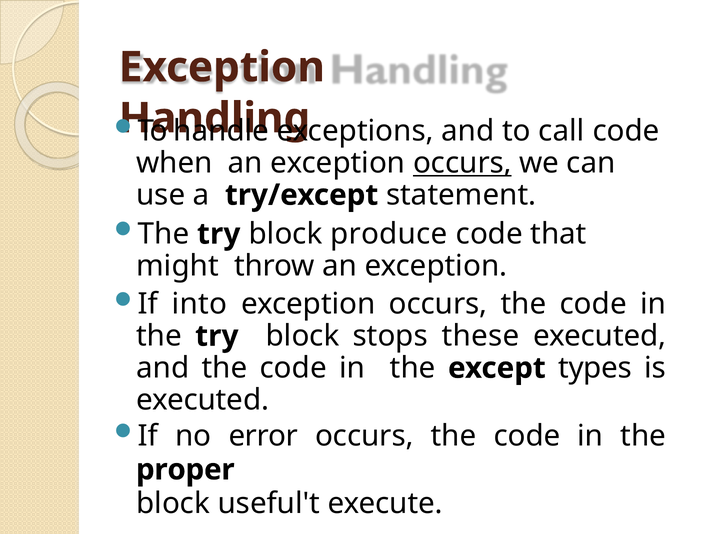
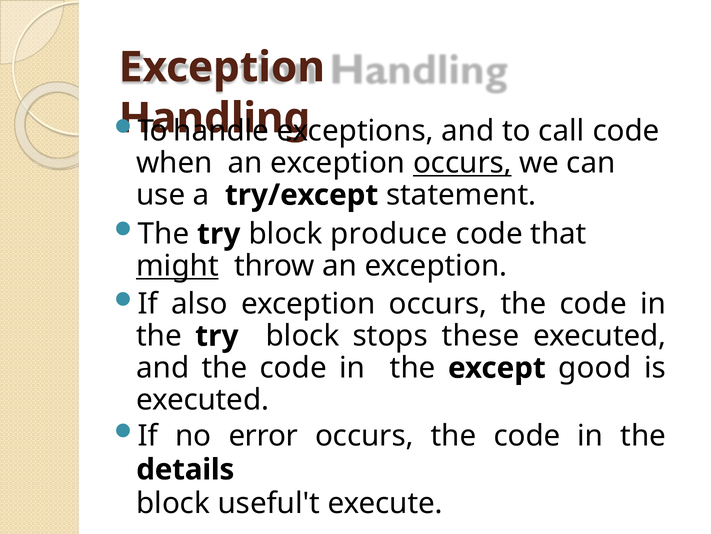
might underline: none -> present
into: into -> also
types: types -> good
proper: proper -> details
